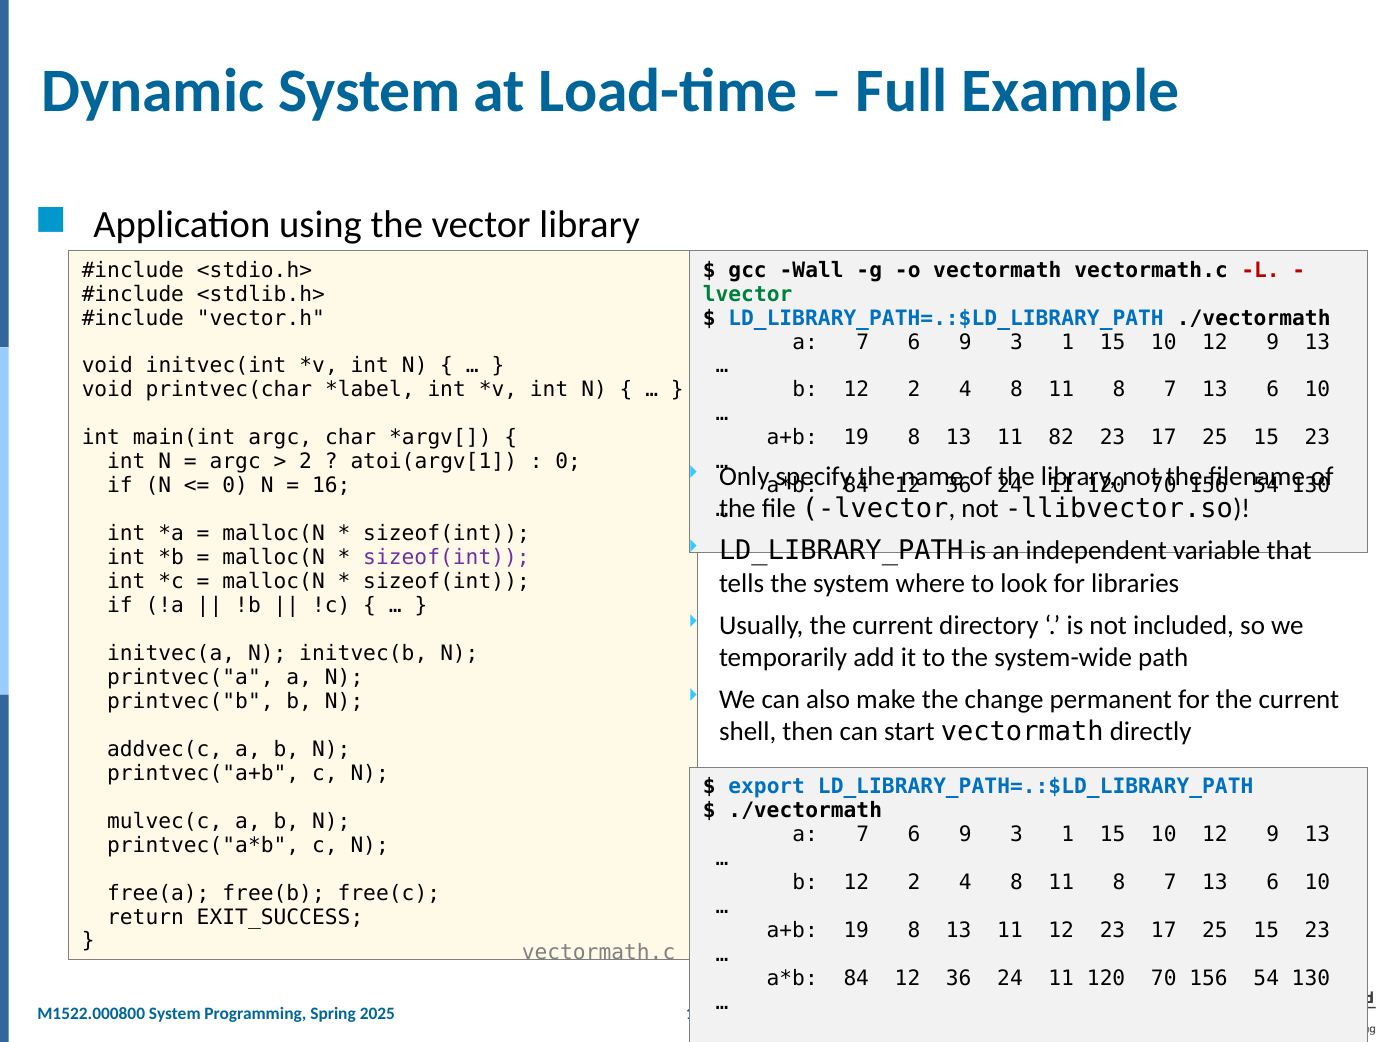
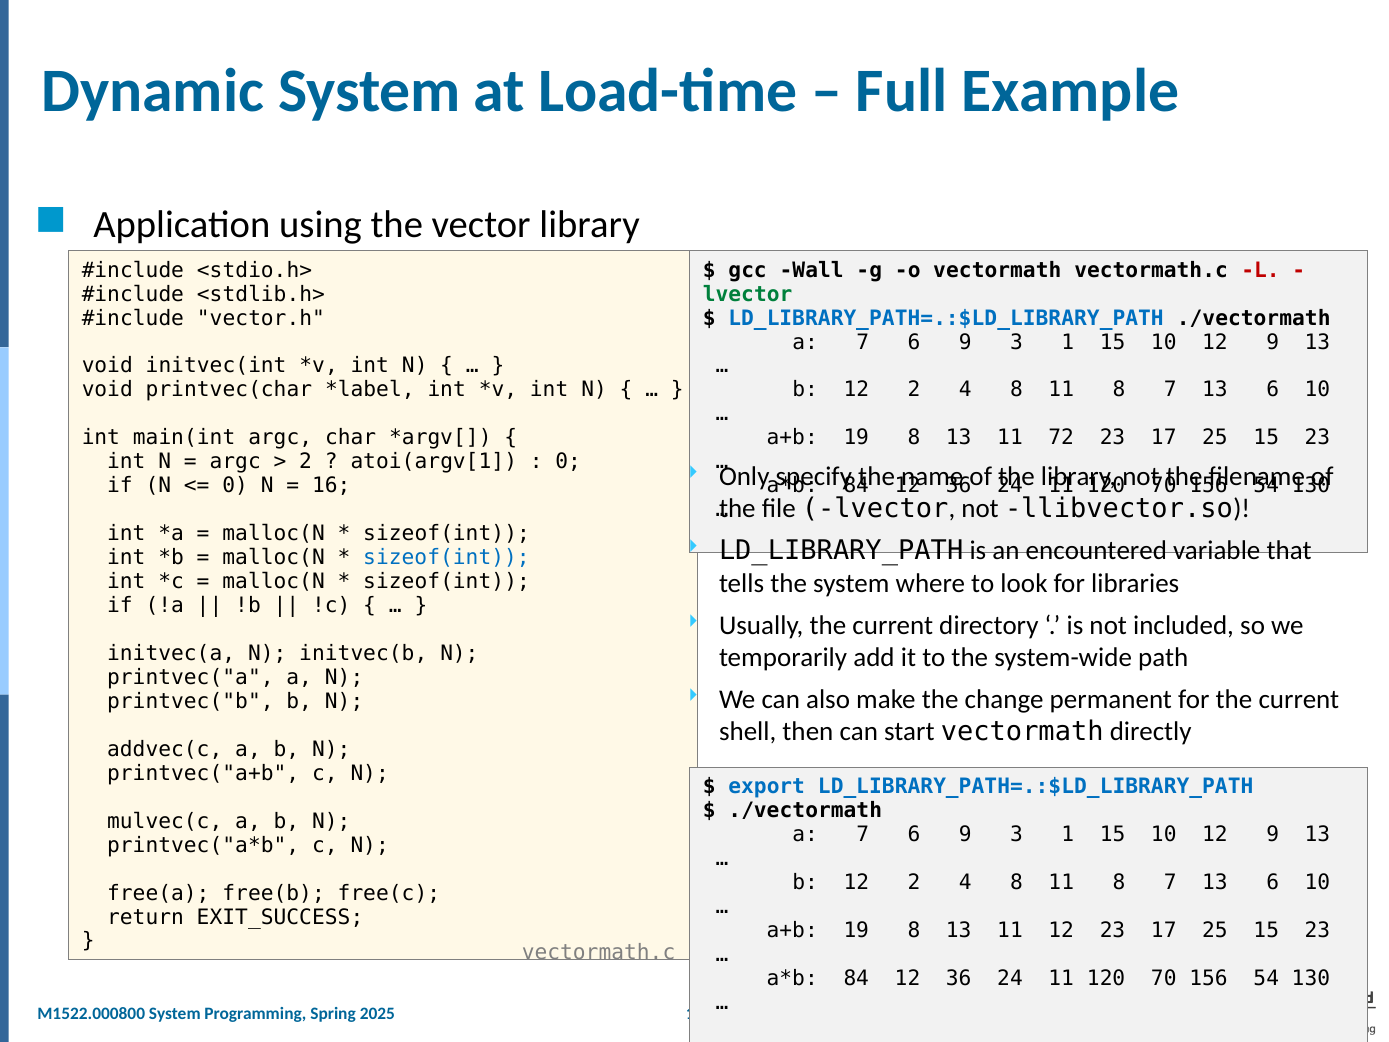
82: 82 -> 72
independent: independent -> encountered
sizeof(int at (446, 558) colour: purple -> blue
